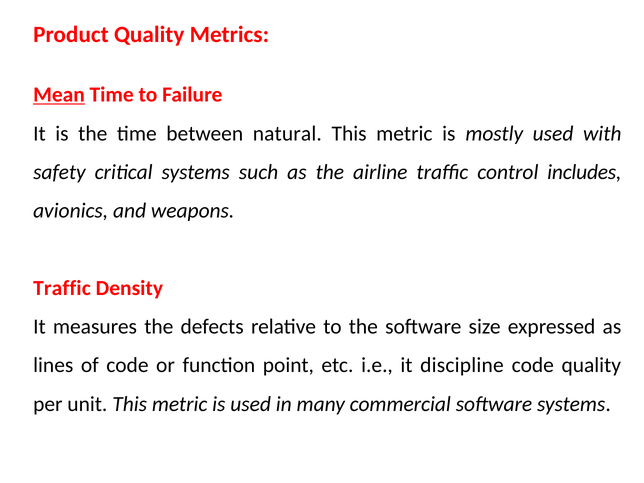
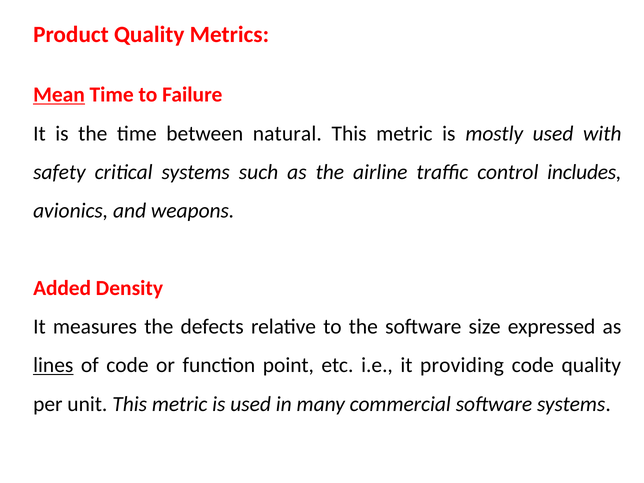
Traffic at (62, 288): Traffic -> Added
lines underline: none -> present
discipline: discipline -> providing
